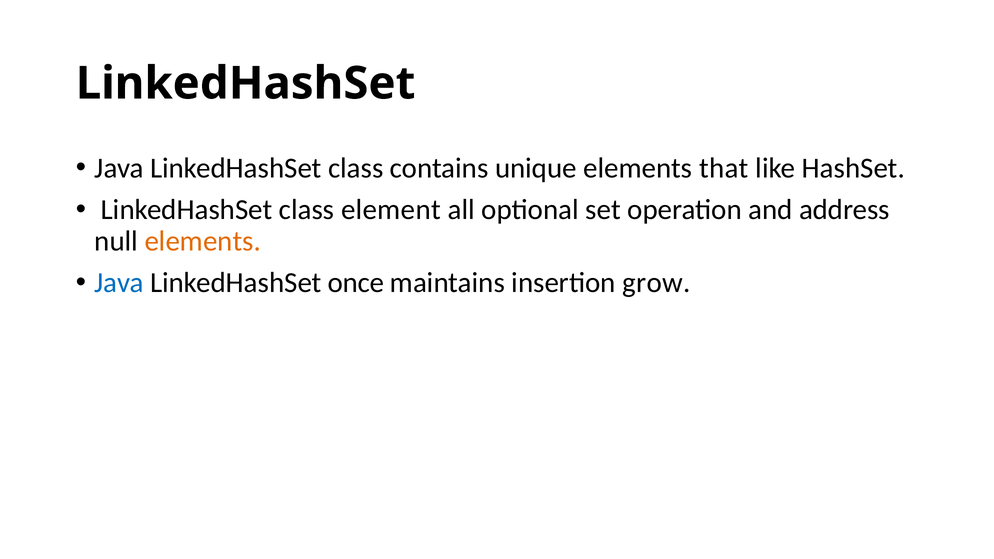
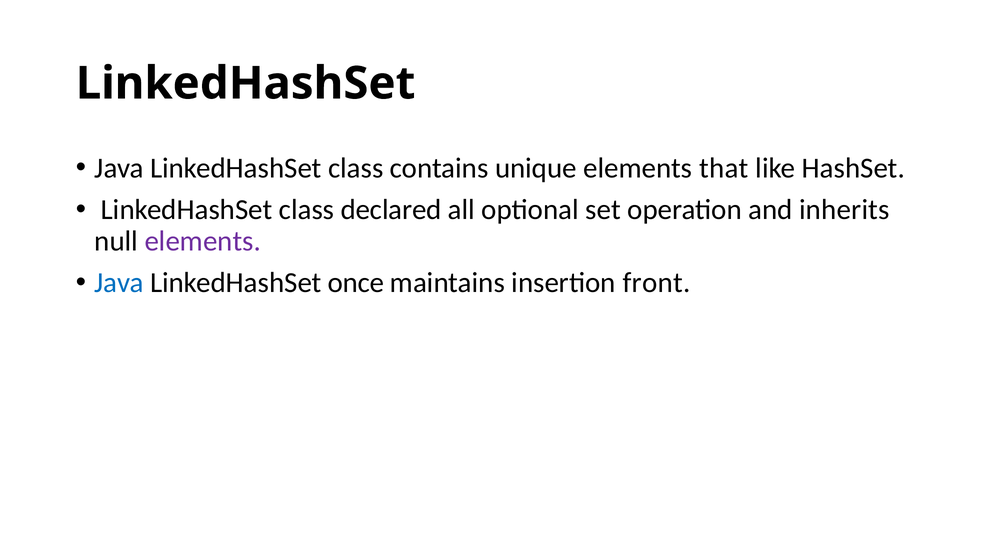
element: element -> declared
address: address -> inherits
elements at (203, 241) colour: orange -> purple
grow: grow -> front
